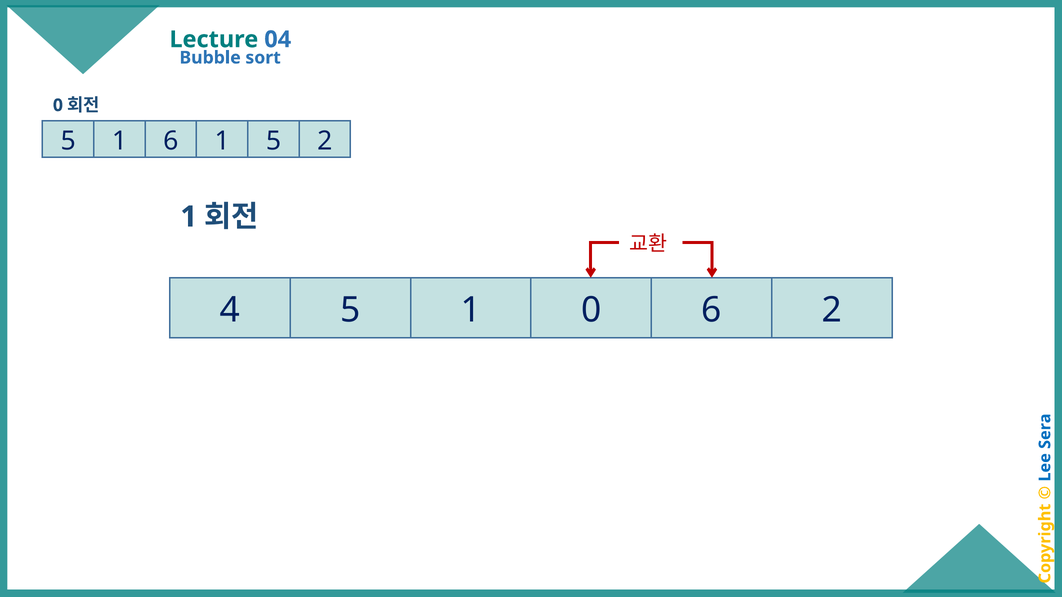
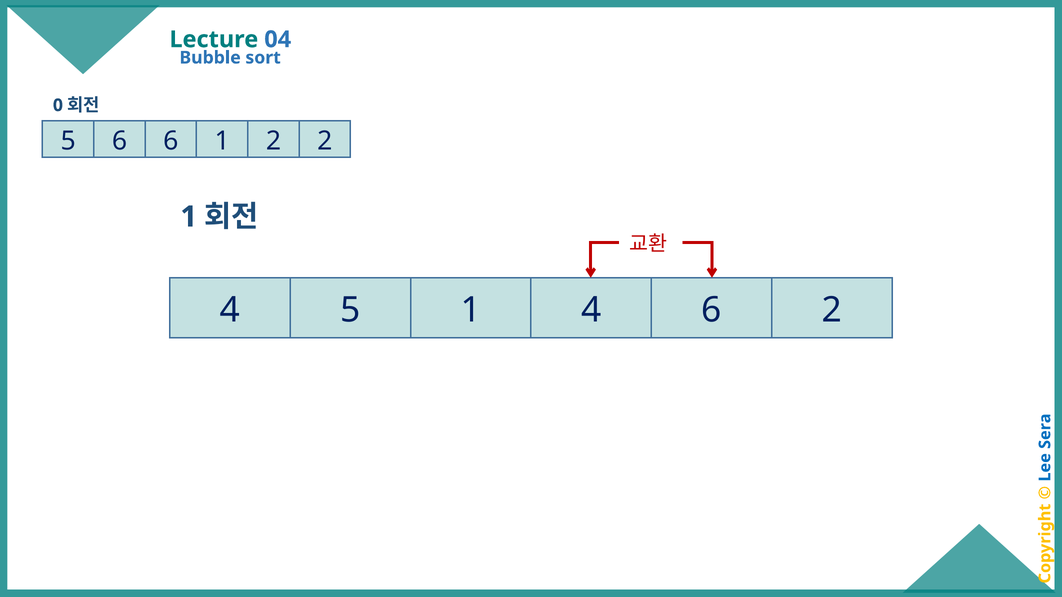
1 at (119, 141): 1 -> 6
1 5: 5 -> 2
1 0: 0 -> 4
